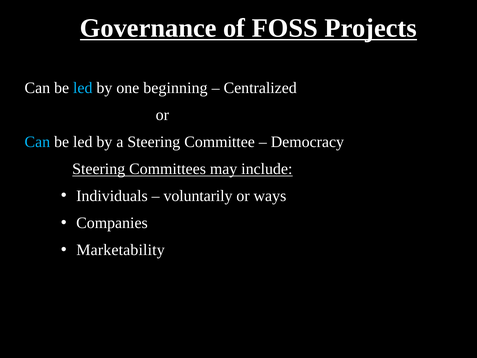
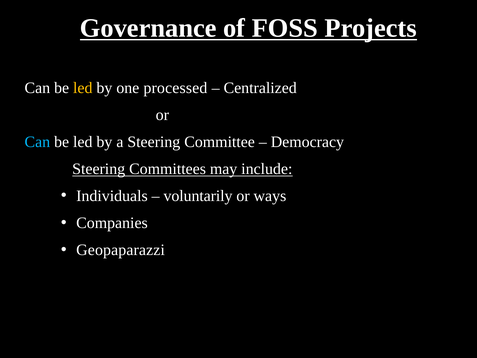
led at (83, 88) colour: light blue -> yellow
beginning: beginning -> processed
Marketability: Marketability -> Geopaparazzi
